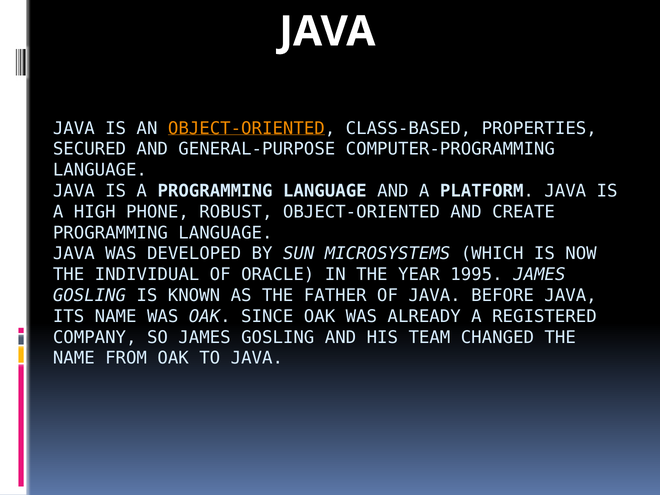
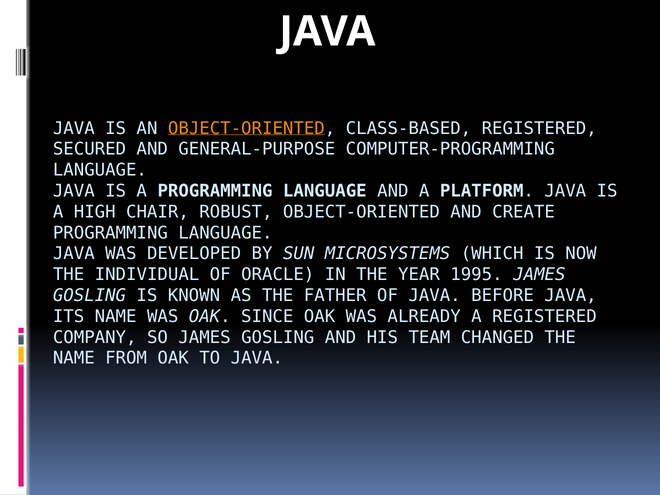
CLASS-BASED PROPERTIES: PROPERTIES -> REGISTERED
PHONE: PHONE -> CHAIR
